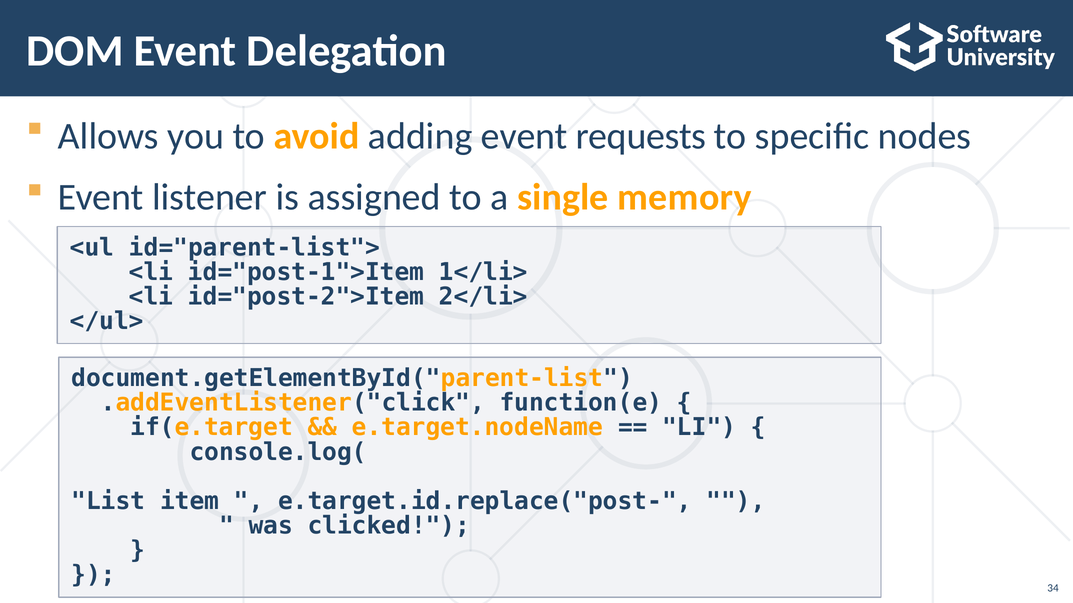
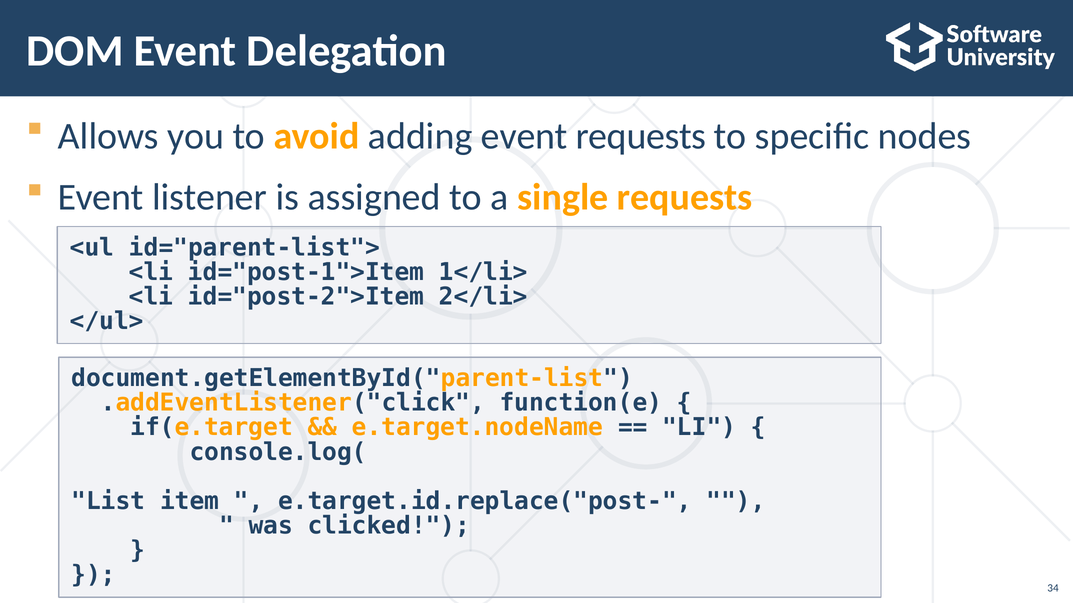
single memory: memory -> requests
